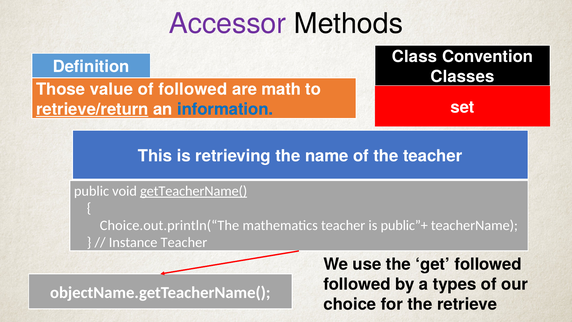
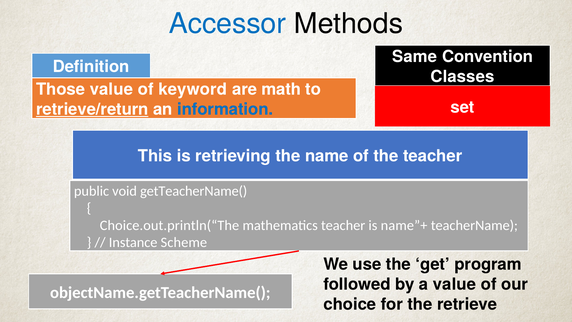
Accessor at (227, 24) colour: purple -> blue
Class: Class -> Same
of followed: followed -> keyword
getTeacherName( underline: present -> none
public”+: public”+ -> name”+
Instance Teacher: Teacher -> Scheme
get followed: followed -> program
a types: types -> value
